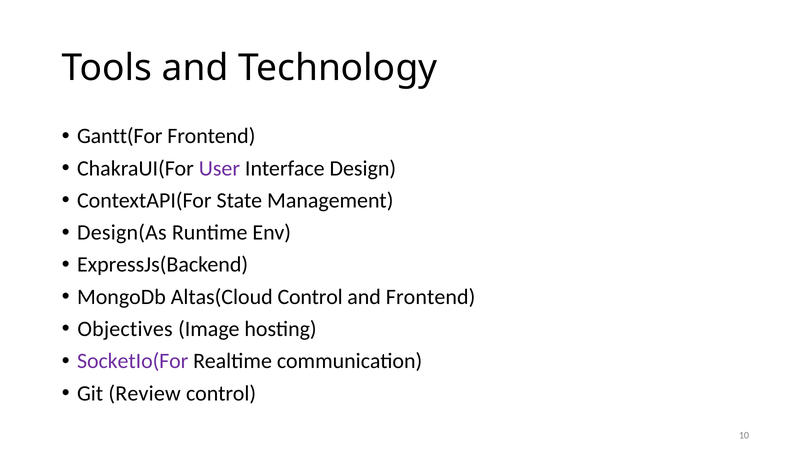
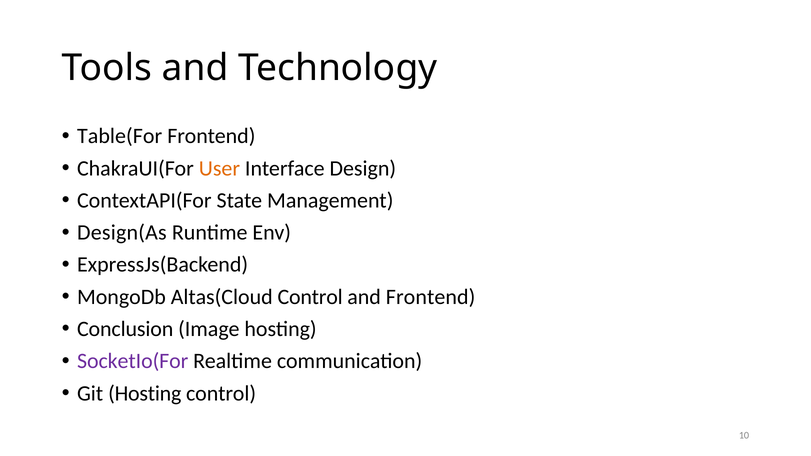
Gantt(For: Gantt(For -> Table(For
User colour: purple -> orange
Objectives: Objectives -> Conclusion
Git Review: Review -> Hosting
